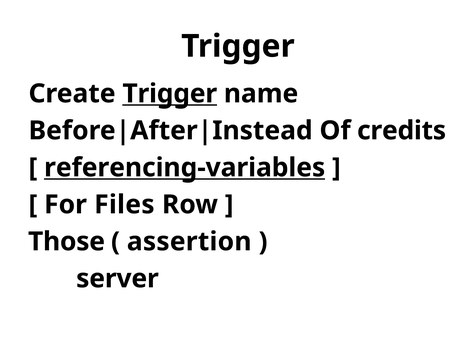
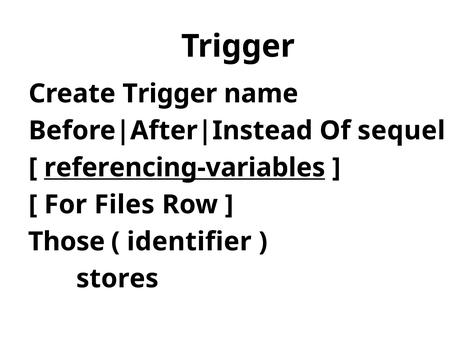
Trigger at (170, 94) underline: present -> none
credits: credits -> sequel
assertion: assertion -> identifier
server: server -> stores
